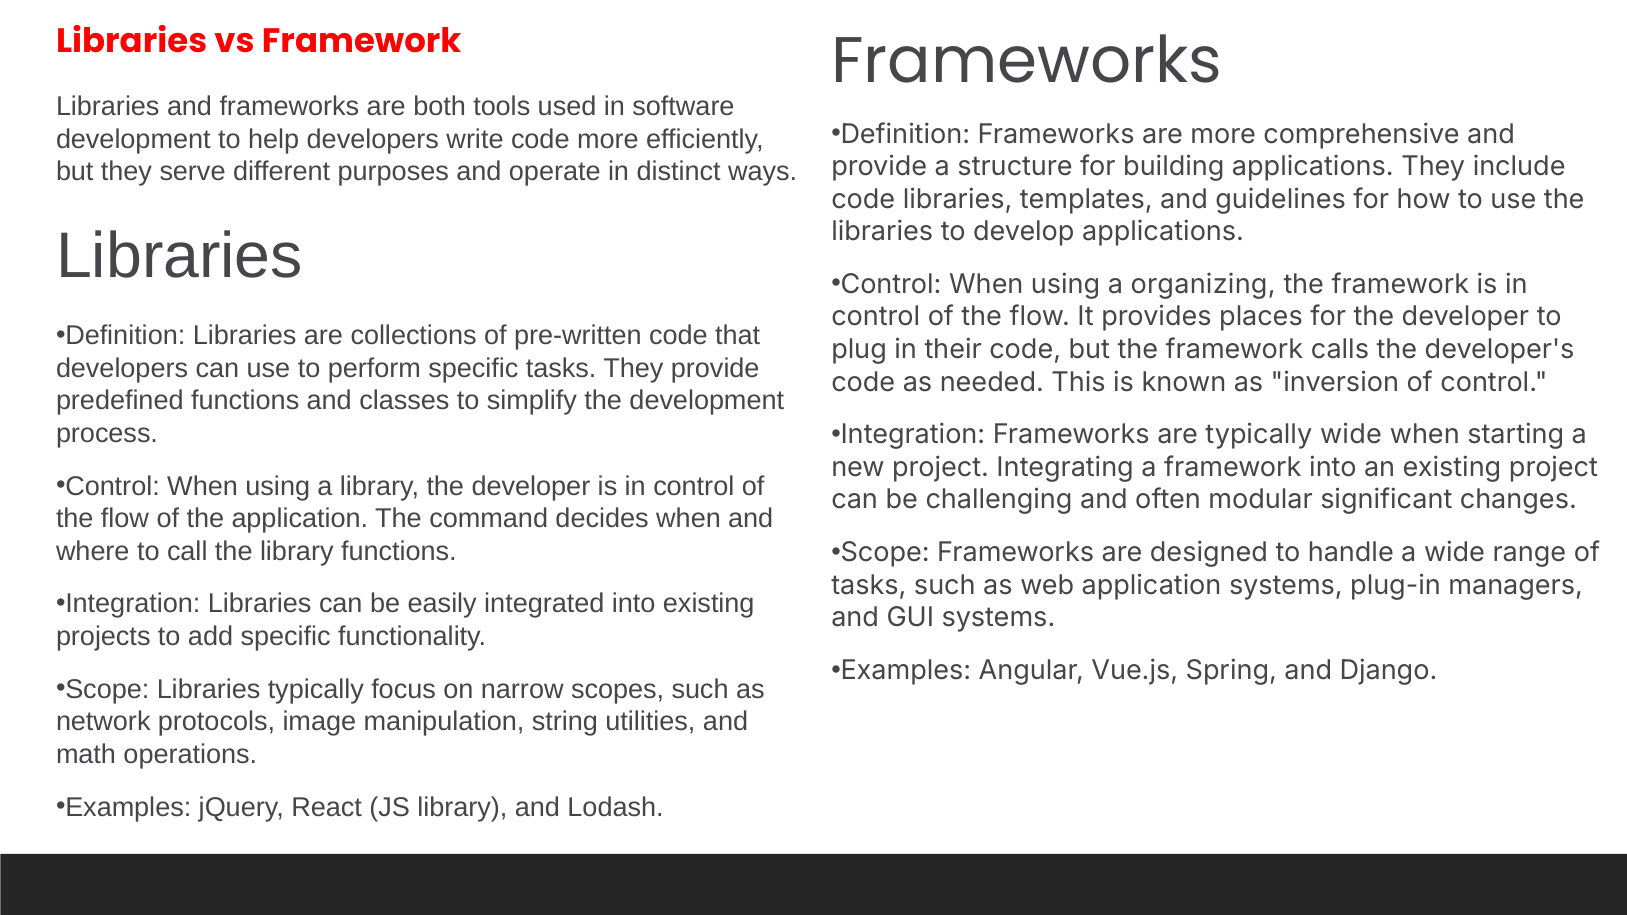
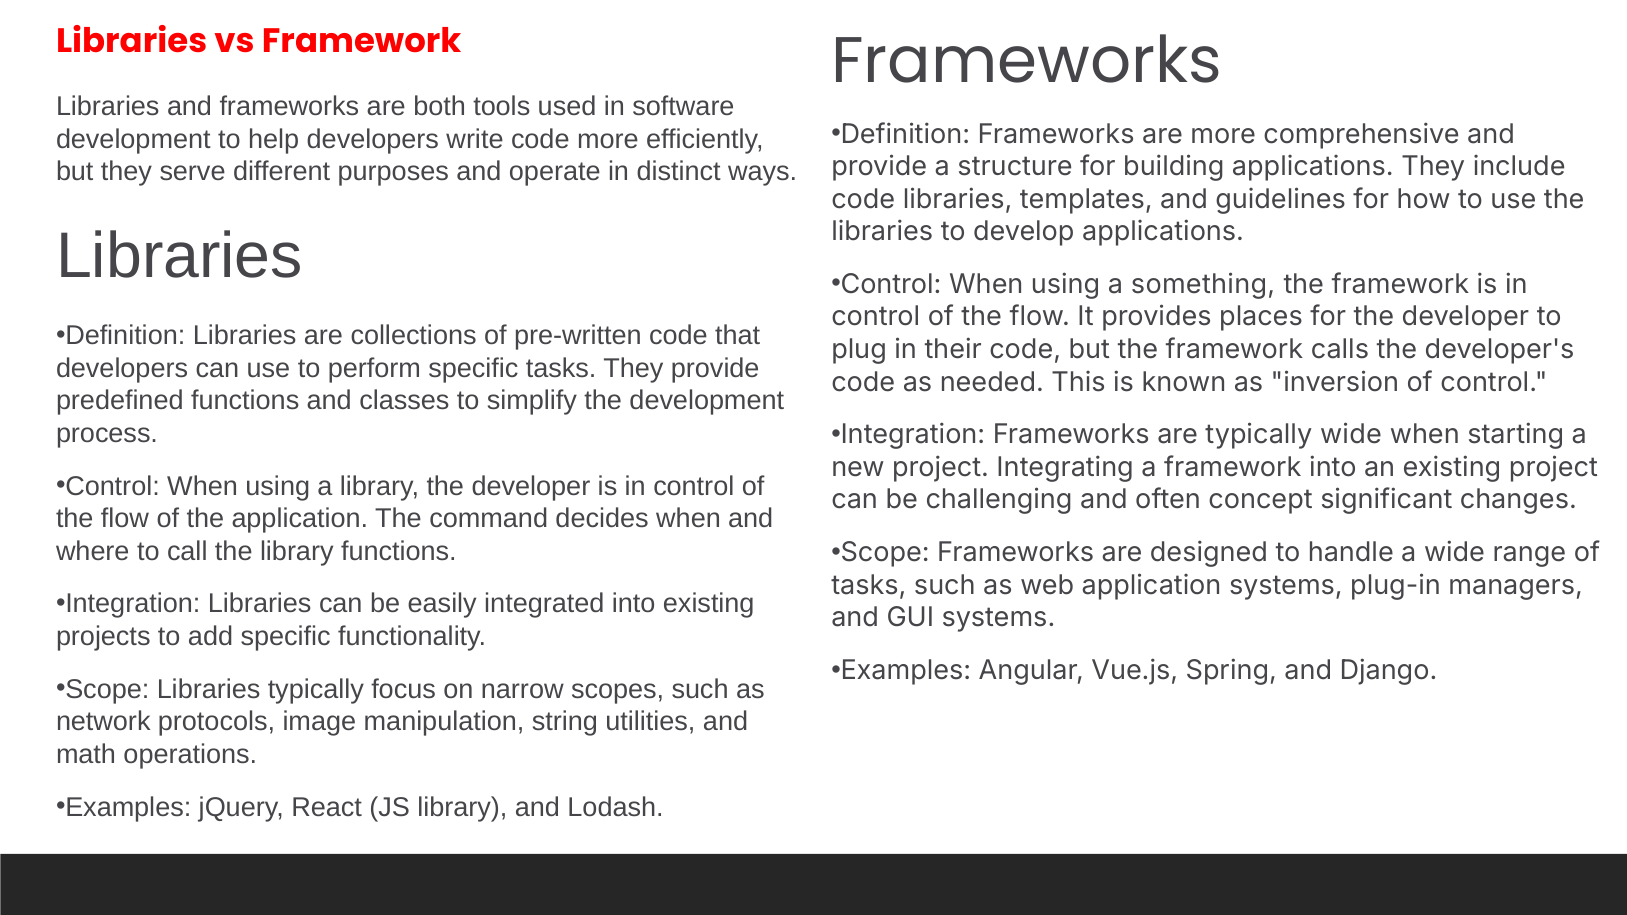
organizing: organizing -> something
modular: modular -> concept
